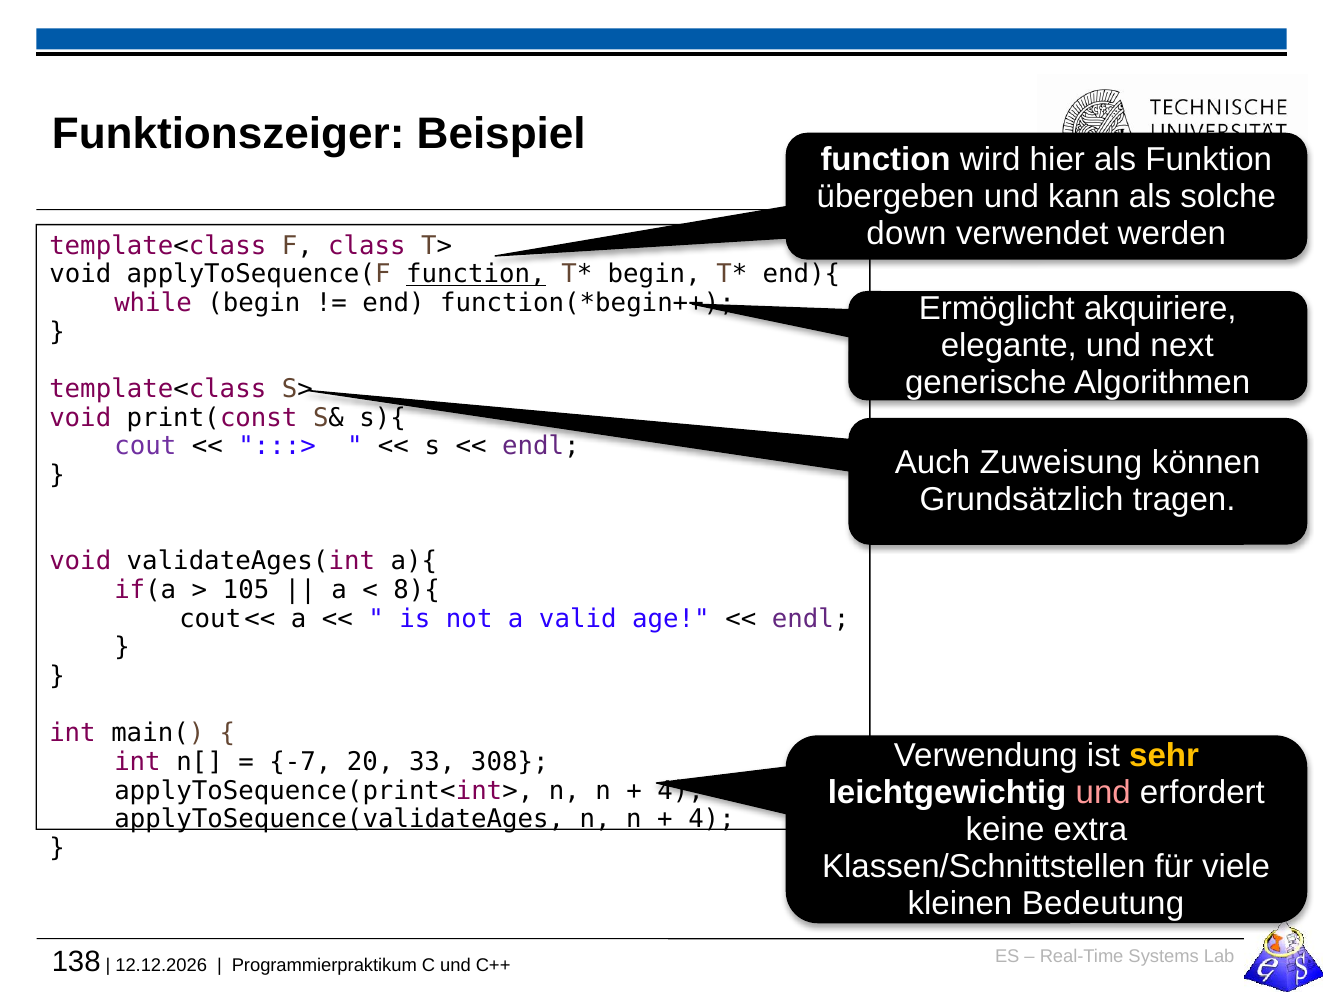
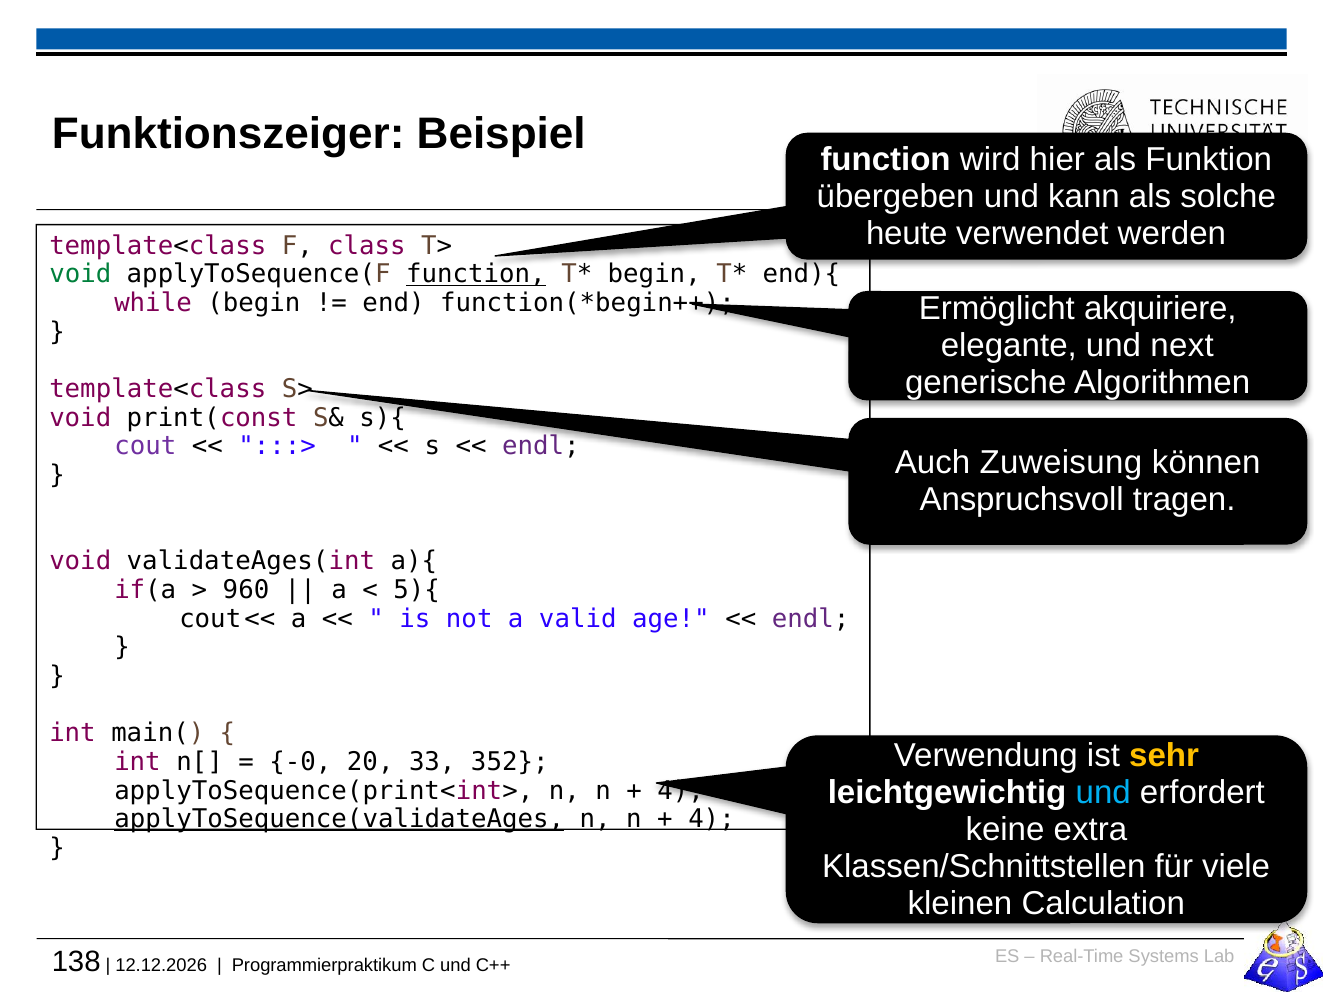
down: down -> heute
void at (80, 274) colour: black -> green
Grundsätzlich: Grundsätzlich -> Anspruchsvoll
105: 105 -> 960
8){: 8){ -> 5){
-7: -7 -> -0
308: 308 -> 352
und at (1103, 793) colour: pink -> light blue
applyToSequence(validateAges underline: none -> present
Bedeutung: Bedeutung -> Calculation
